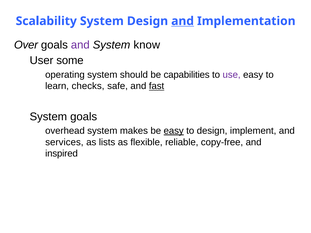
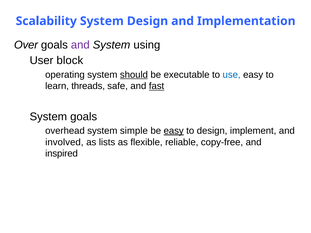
and at (183, 21) underline: present -> none
know: know -> using
some: some -> block
should underline: none -> present
capabilities: capabilities -> executable
use colour: purple -> blue
checks: checks -> threads
makes: makes -> simple
services: services -> involved
